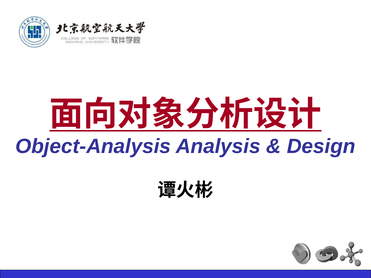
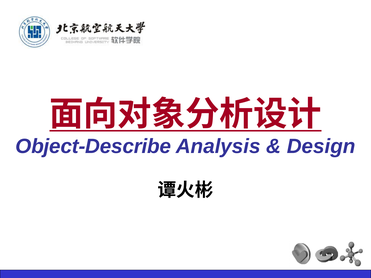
Object-Analysis: Object-Analysis -> Object-Describe
